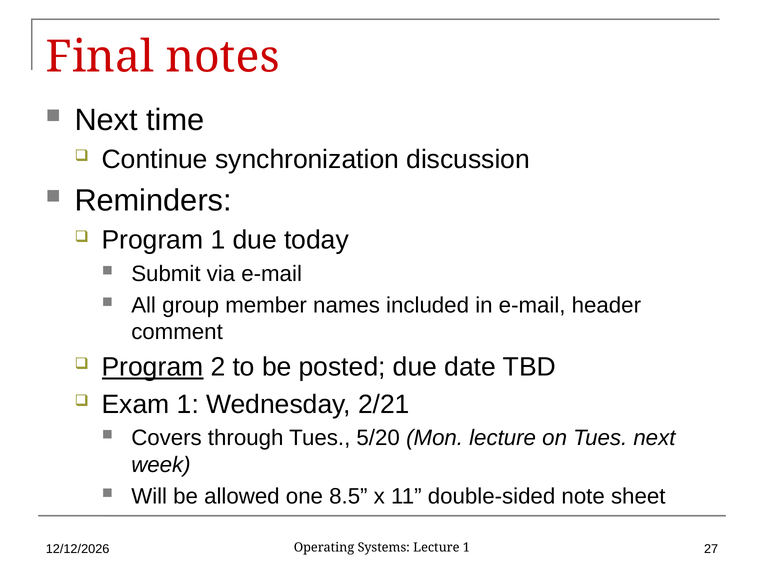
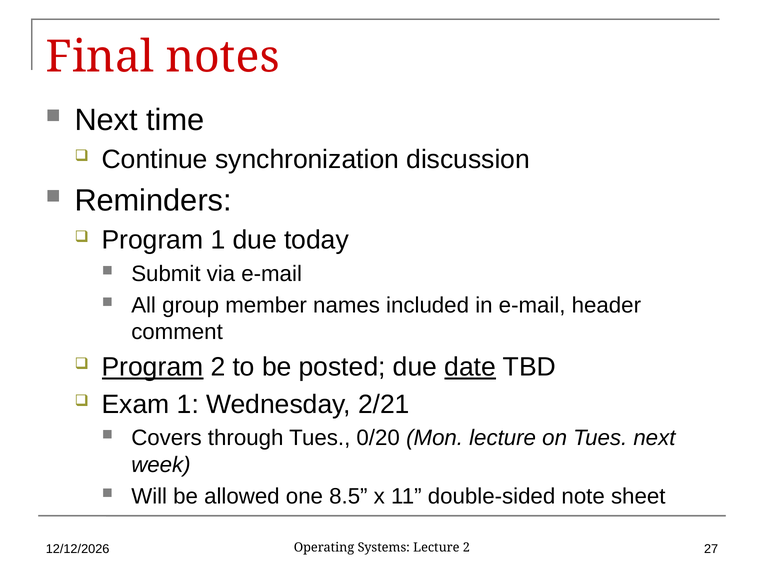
date underline: none -> present
5/20: 5/20 -> 0/20
Lecture 1: 1 -> 2
